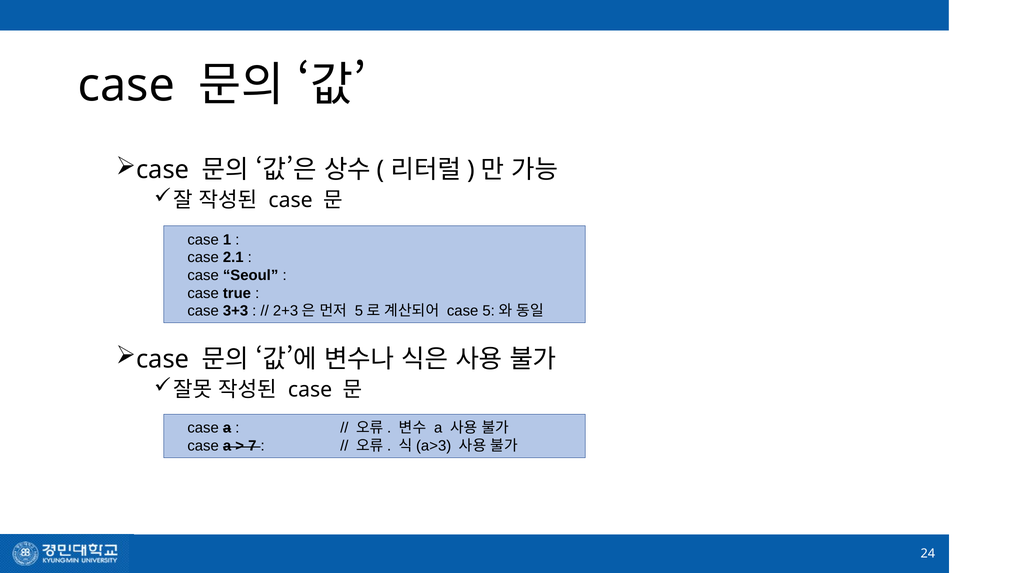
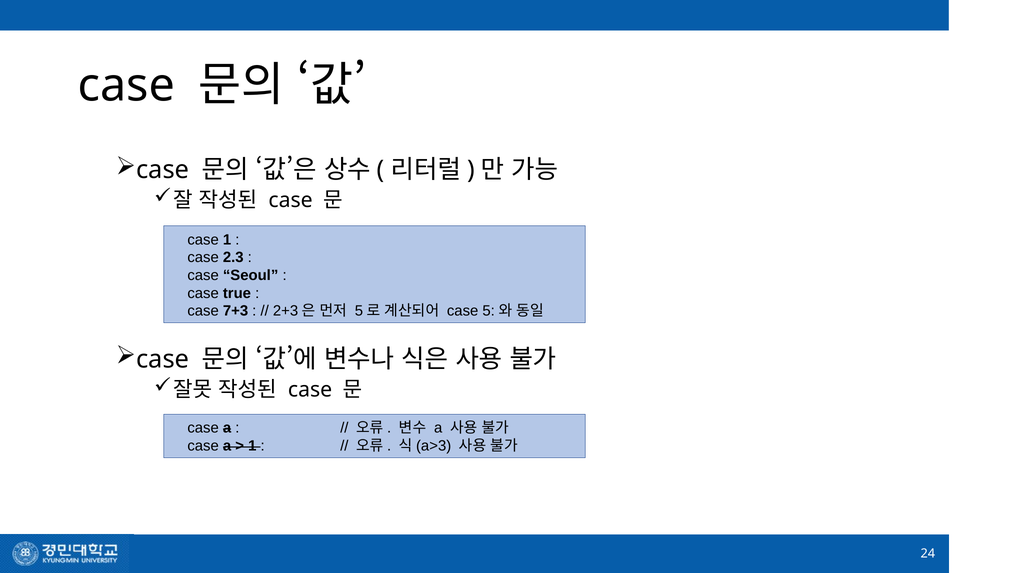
2.1: 2.1 -> 2.3
3+3: 3+3 -> 7+3
7 at (252, 446): 7 -> 1
